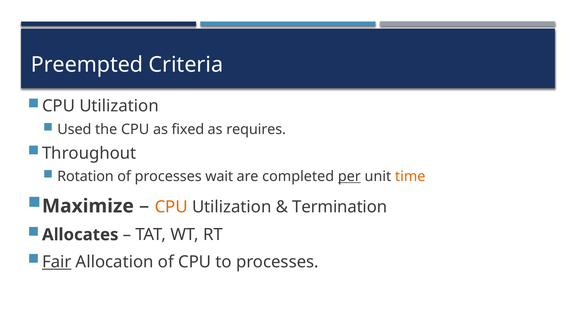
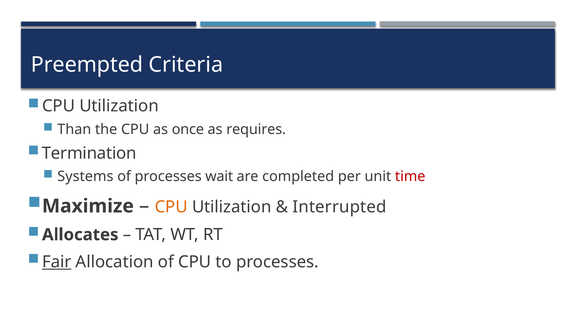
Used: Used -> Than
fixed: fixed -> once
Throughout: Throughout -> Termination
Rotation: Rotation -> Systems
per underline: present -> none
time colour: orange -> red
Termination: Termination -> Interrupted
